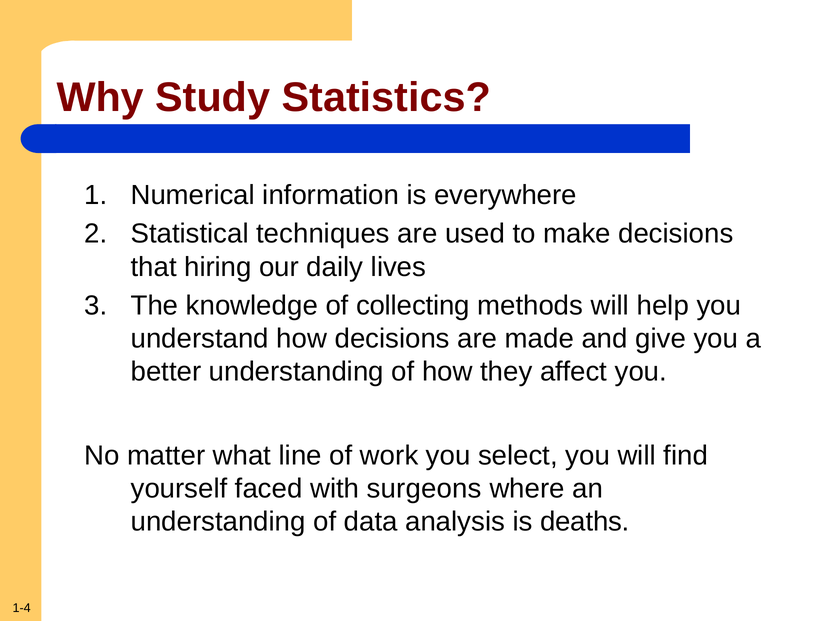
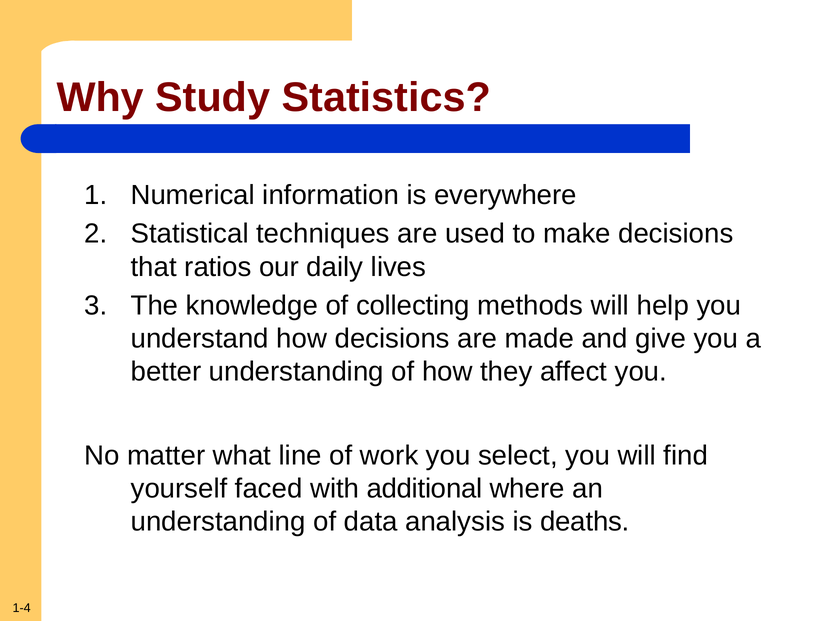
hiring: hiring -> ratios
surgeons: surgeons -> additional
